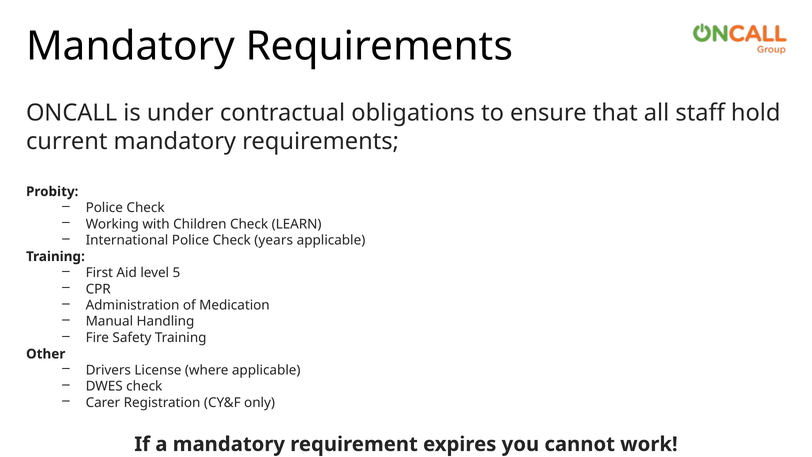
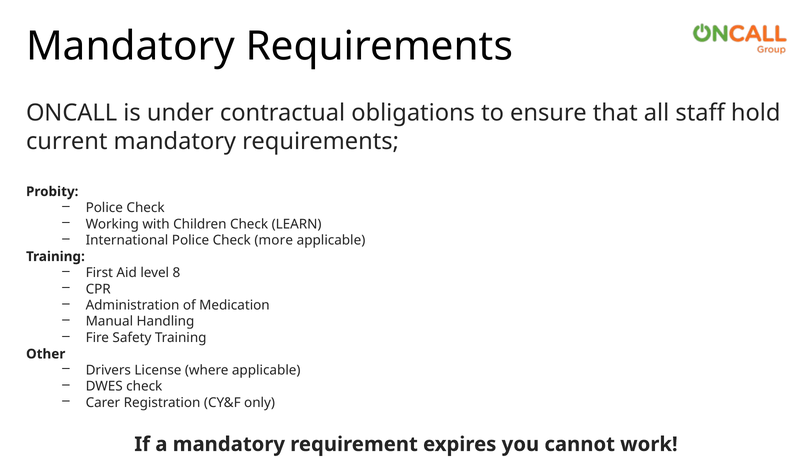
years: years -> more
5: 5 -> 8
